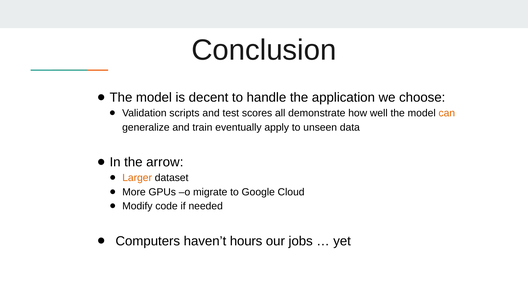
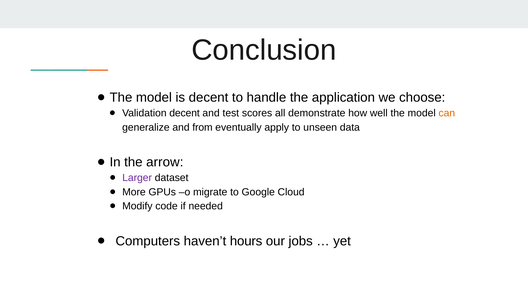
Validation scripts: scripts -> decent
train: train -> from
Larger colour: orange -> purple
